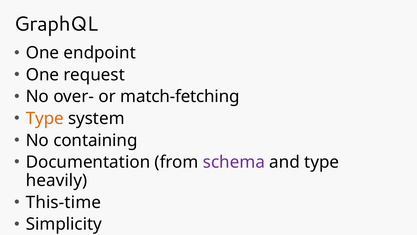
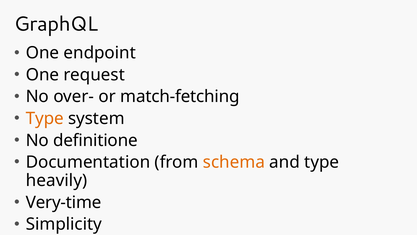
containing: containing -> definitione
schema colour: purple -> orange
This-time: This-time -> Very-time
